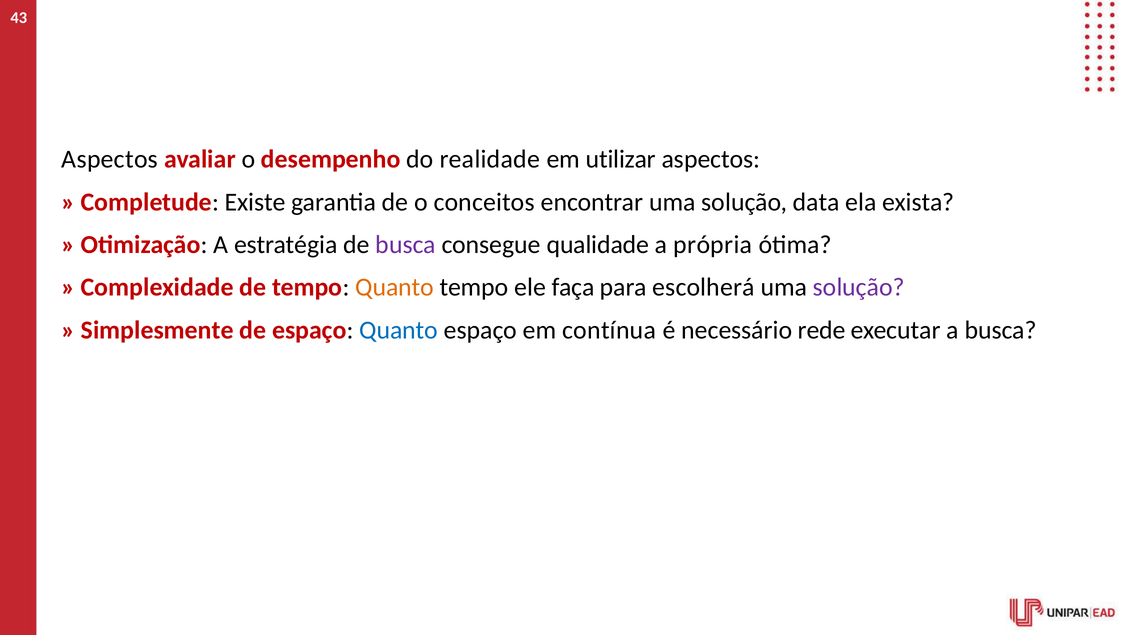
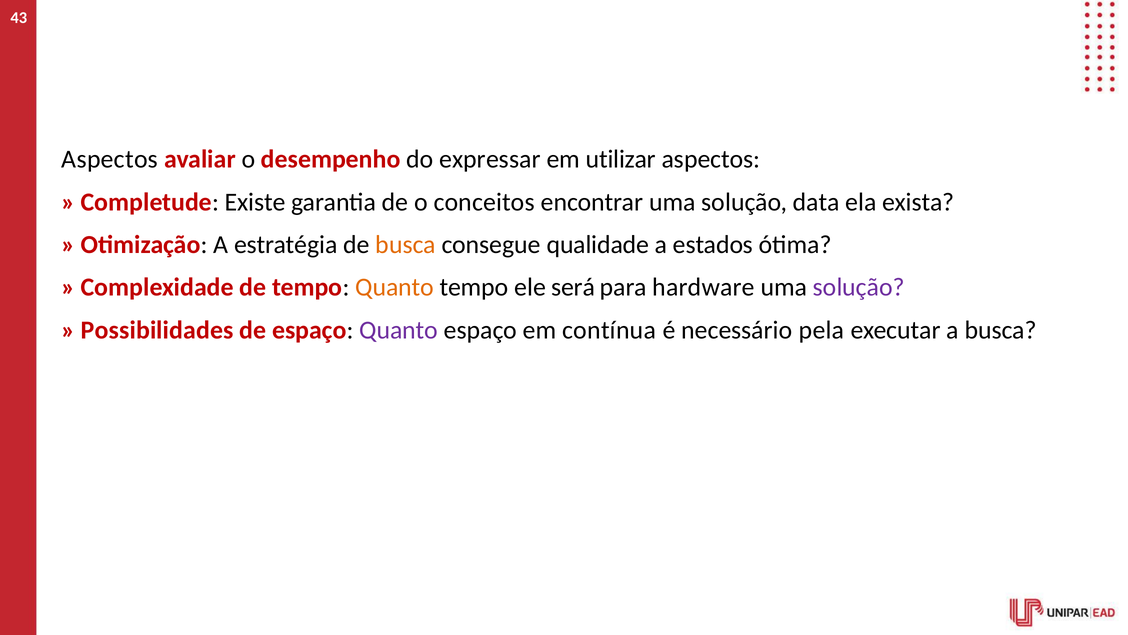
realidade: realidade -> expressar
busca at (406, 245) colour: purple -> orange
própria: própria -> estados
faça: faça -> será
escolherá: escolherá -> hardware
Simplesmente: Simplesmente -> Possibilidades
Quanto at (399, 330) colour: blue -> purple
rede: rede -> pela
